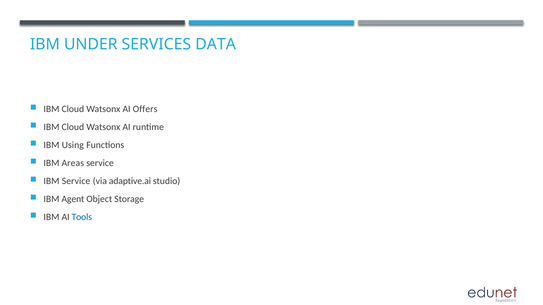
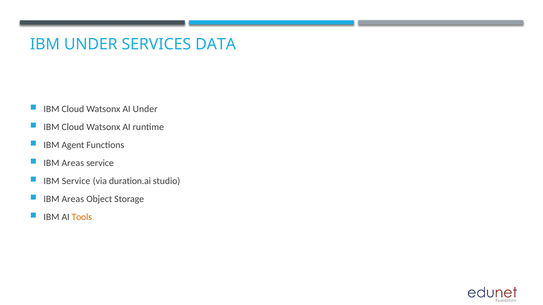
AI Offers: Offers -> Under
Using: Using -> Agent
adaptive.ai: adaptive.ai -> duration.ai
Agent at (73, 199): Agent -> Areas
Tools colour: blue -> orange
